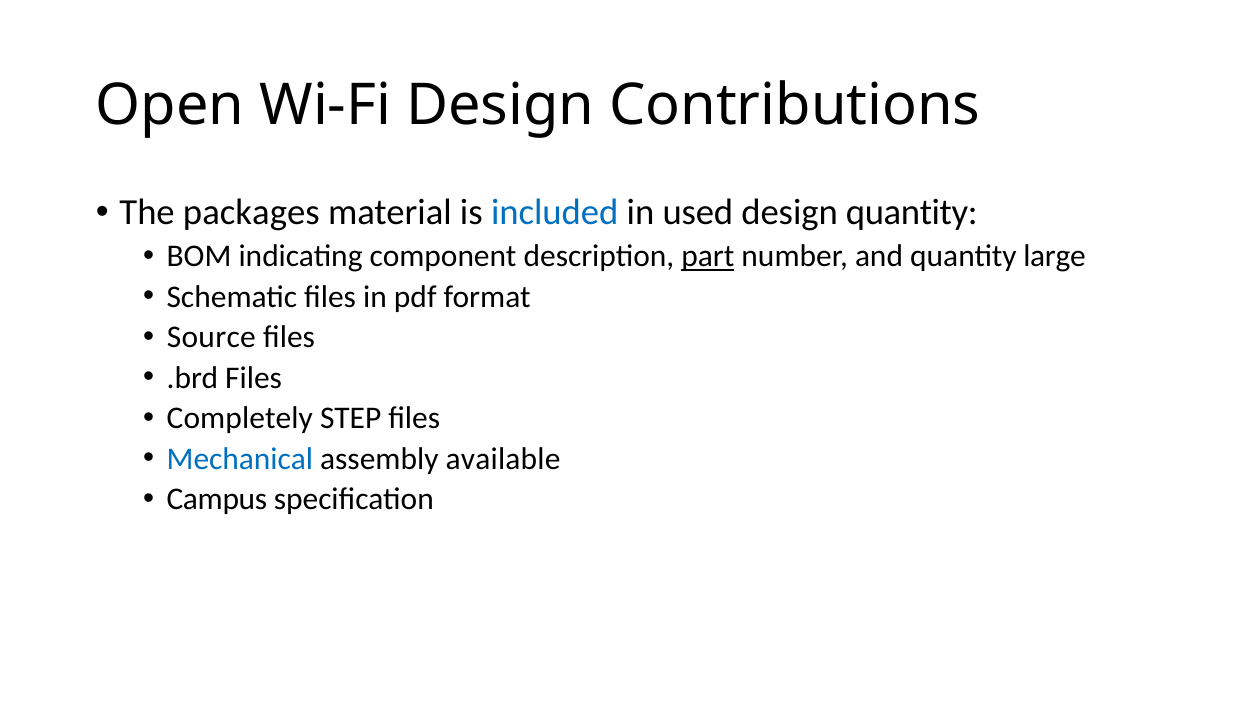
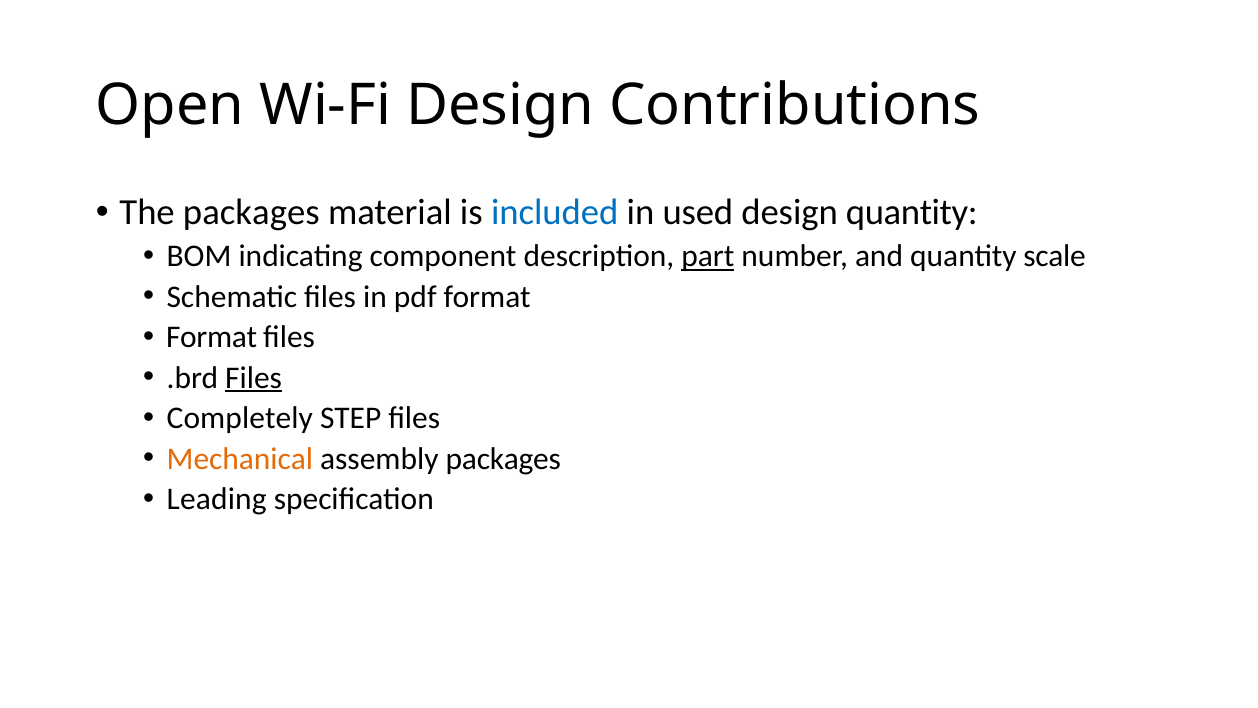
large: large -> scale
Source at (211, 337): Source -> Format
Files at (254, 378) underline: none -> present
Mechanical colour: blue -> orange
assembly available: available -> packages
Campus: Campus -> Leading
